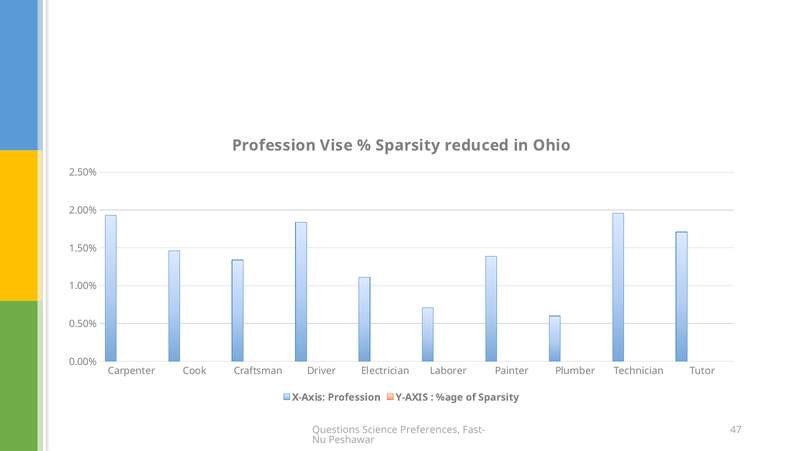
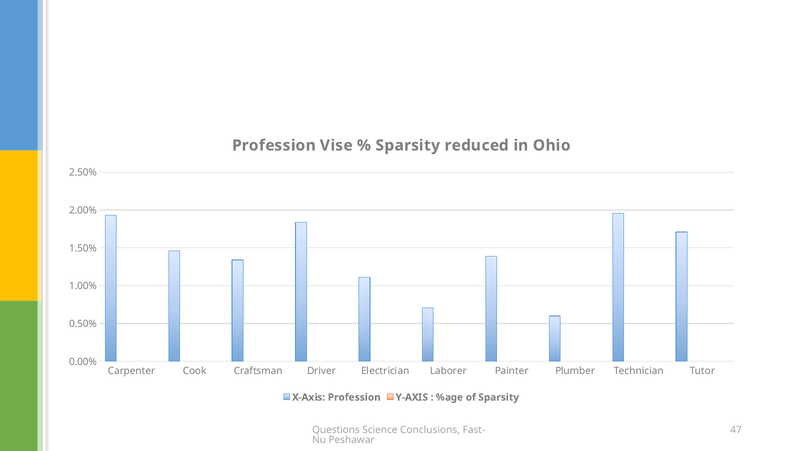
Preferences: Preferences -> Conclusions
